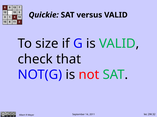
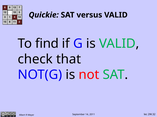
size: size -> find
